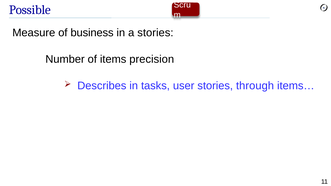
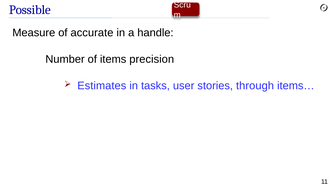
business: business -> accurate
a stories: stories -> handle
Describes: Describes -> Estimates
